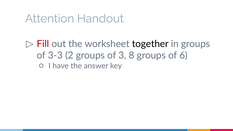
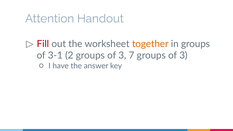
together colour: black -> orange
3-3: 3-3 -> 3-1
8: 8 -> 7
6 at (183, 55): 6 -> 3
